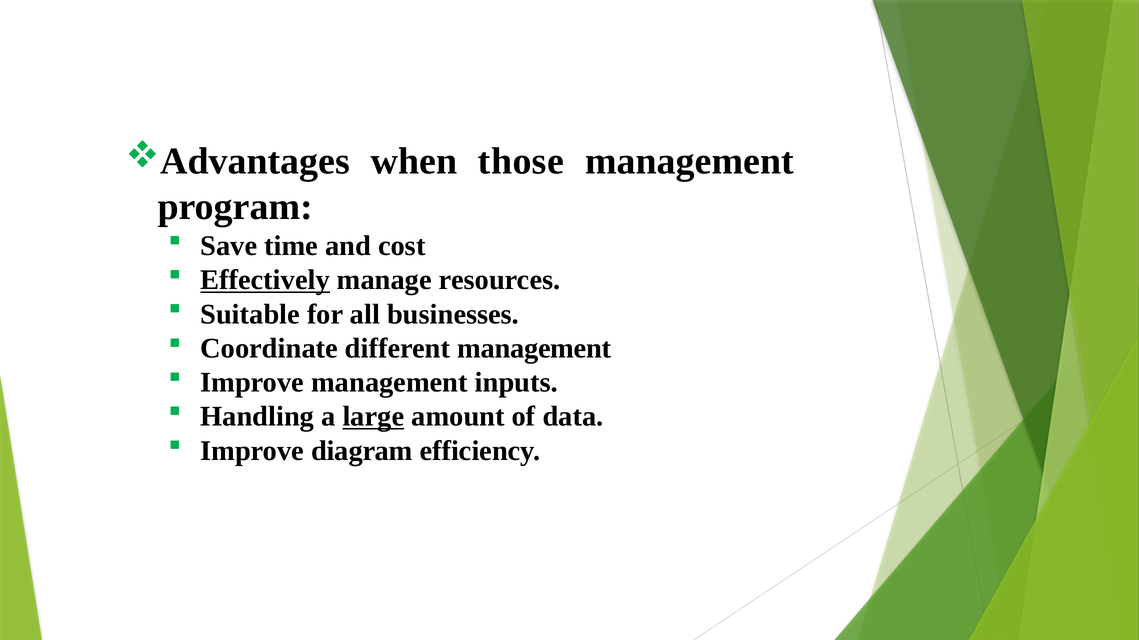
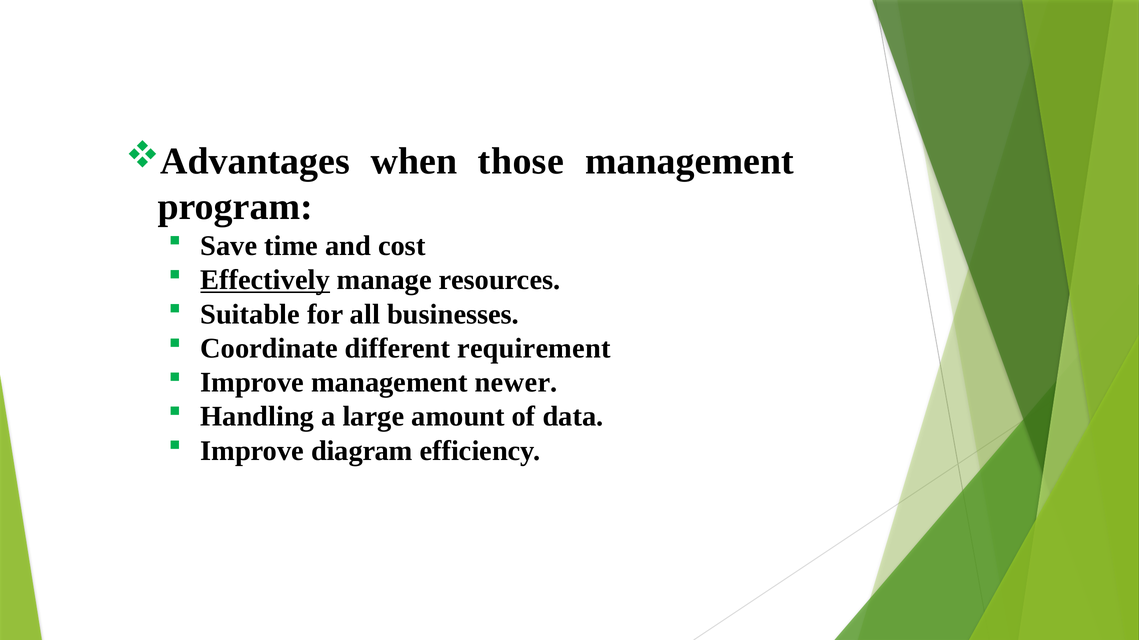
different management: management -> requirement
inputs: inputs -> newer
large underline: present -> none
